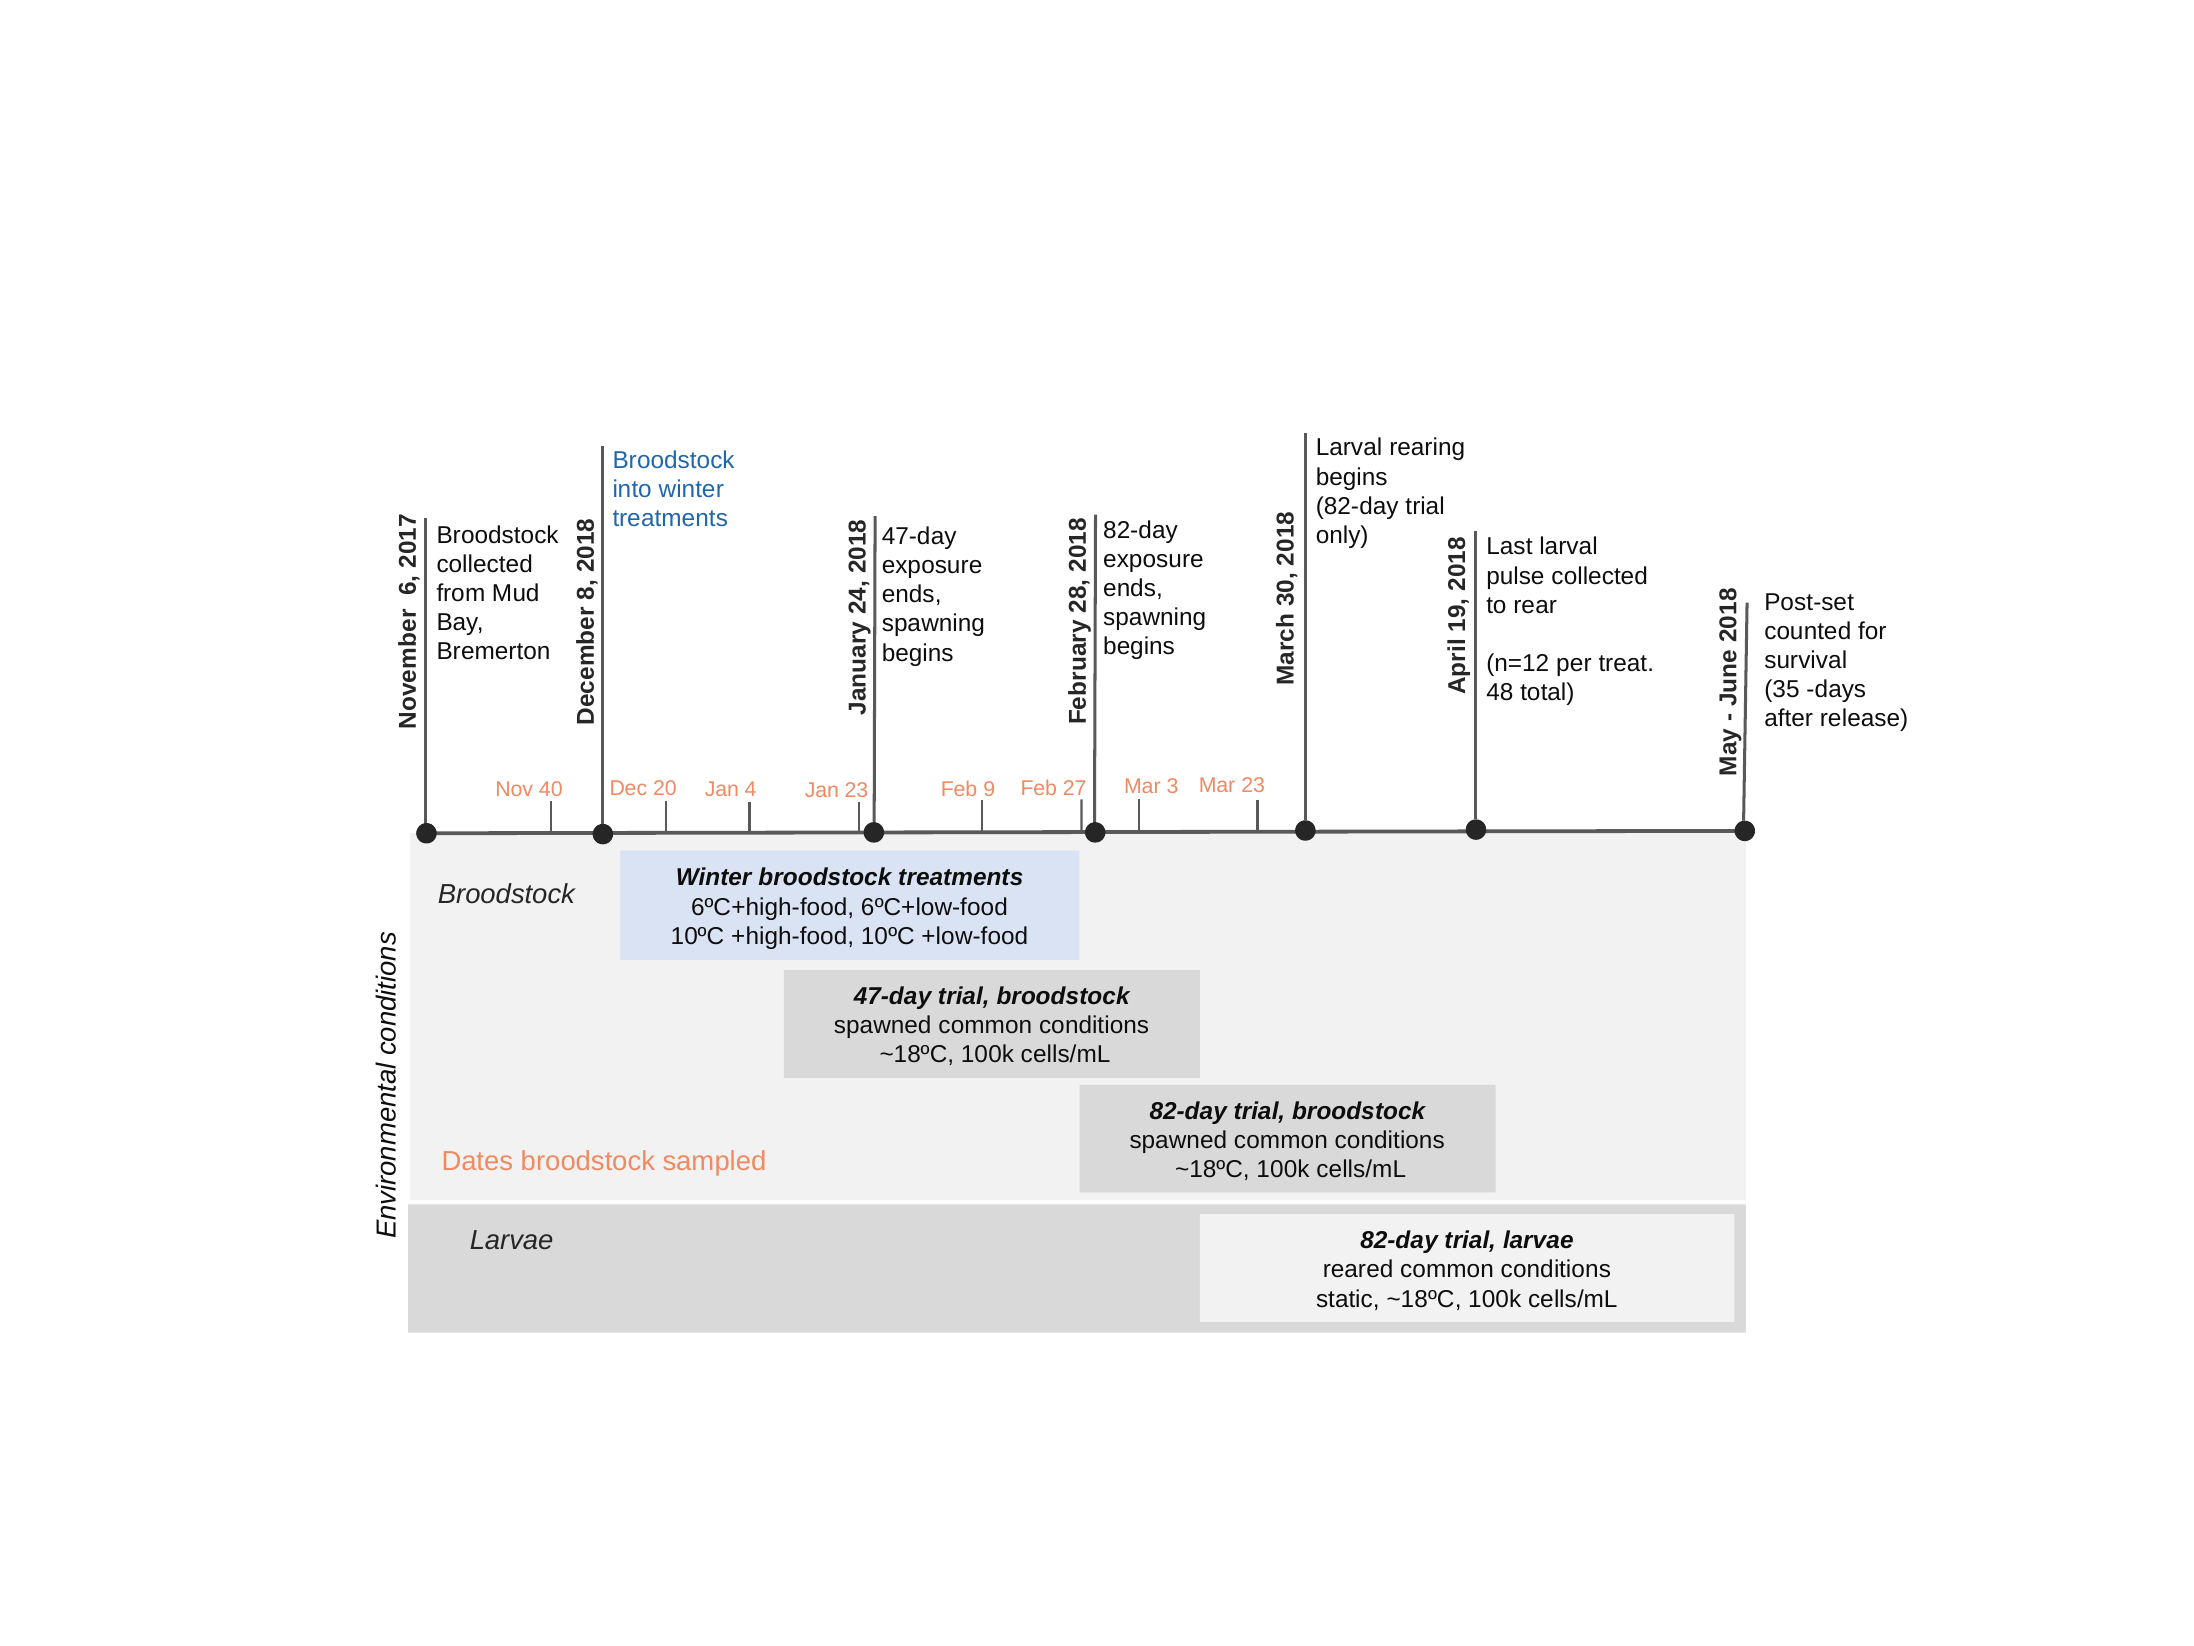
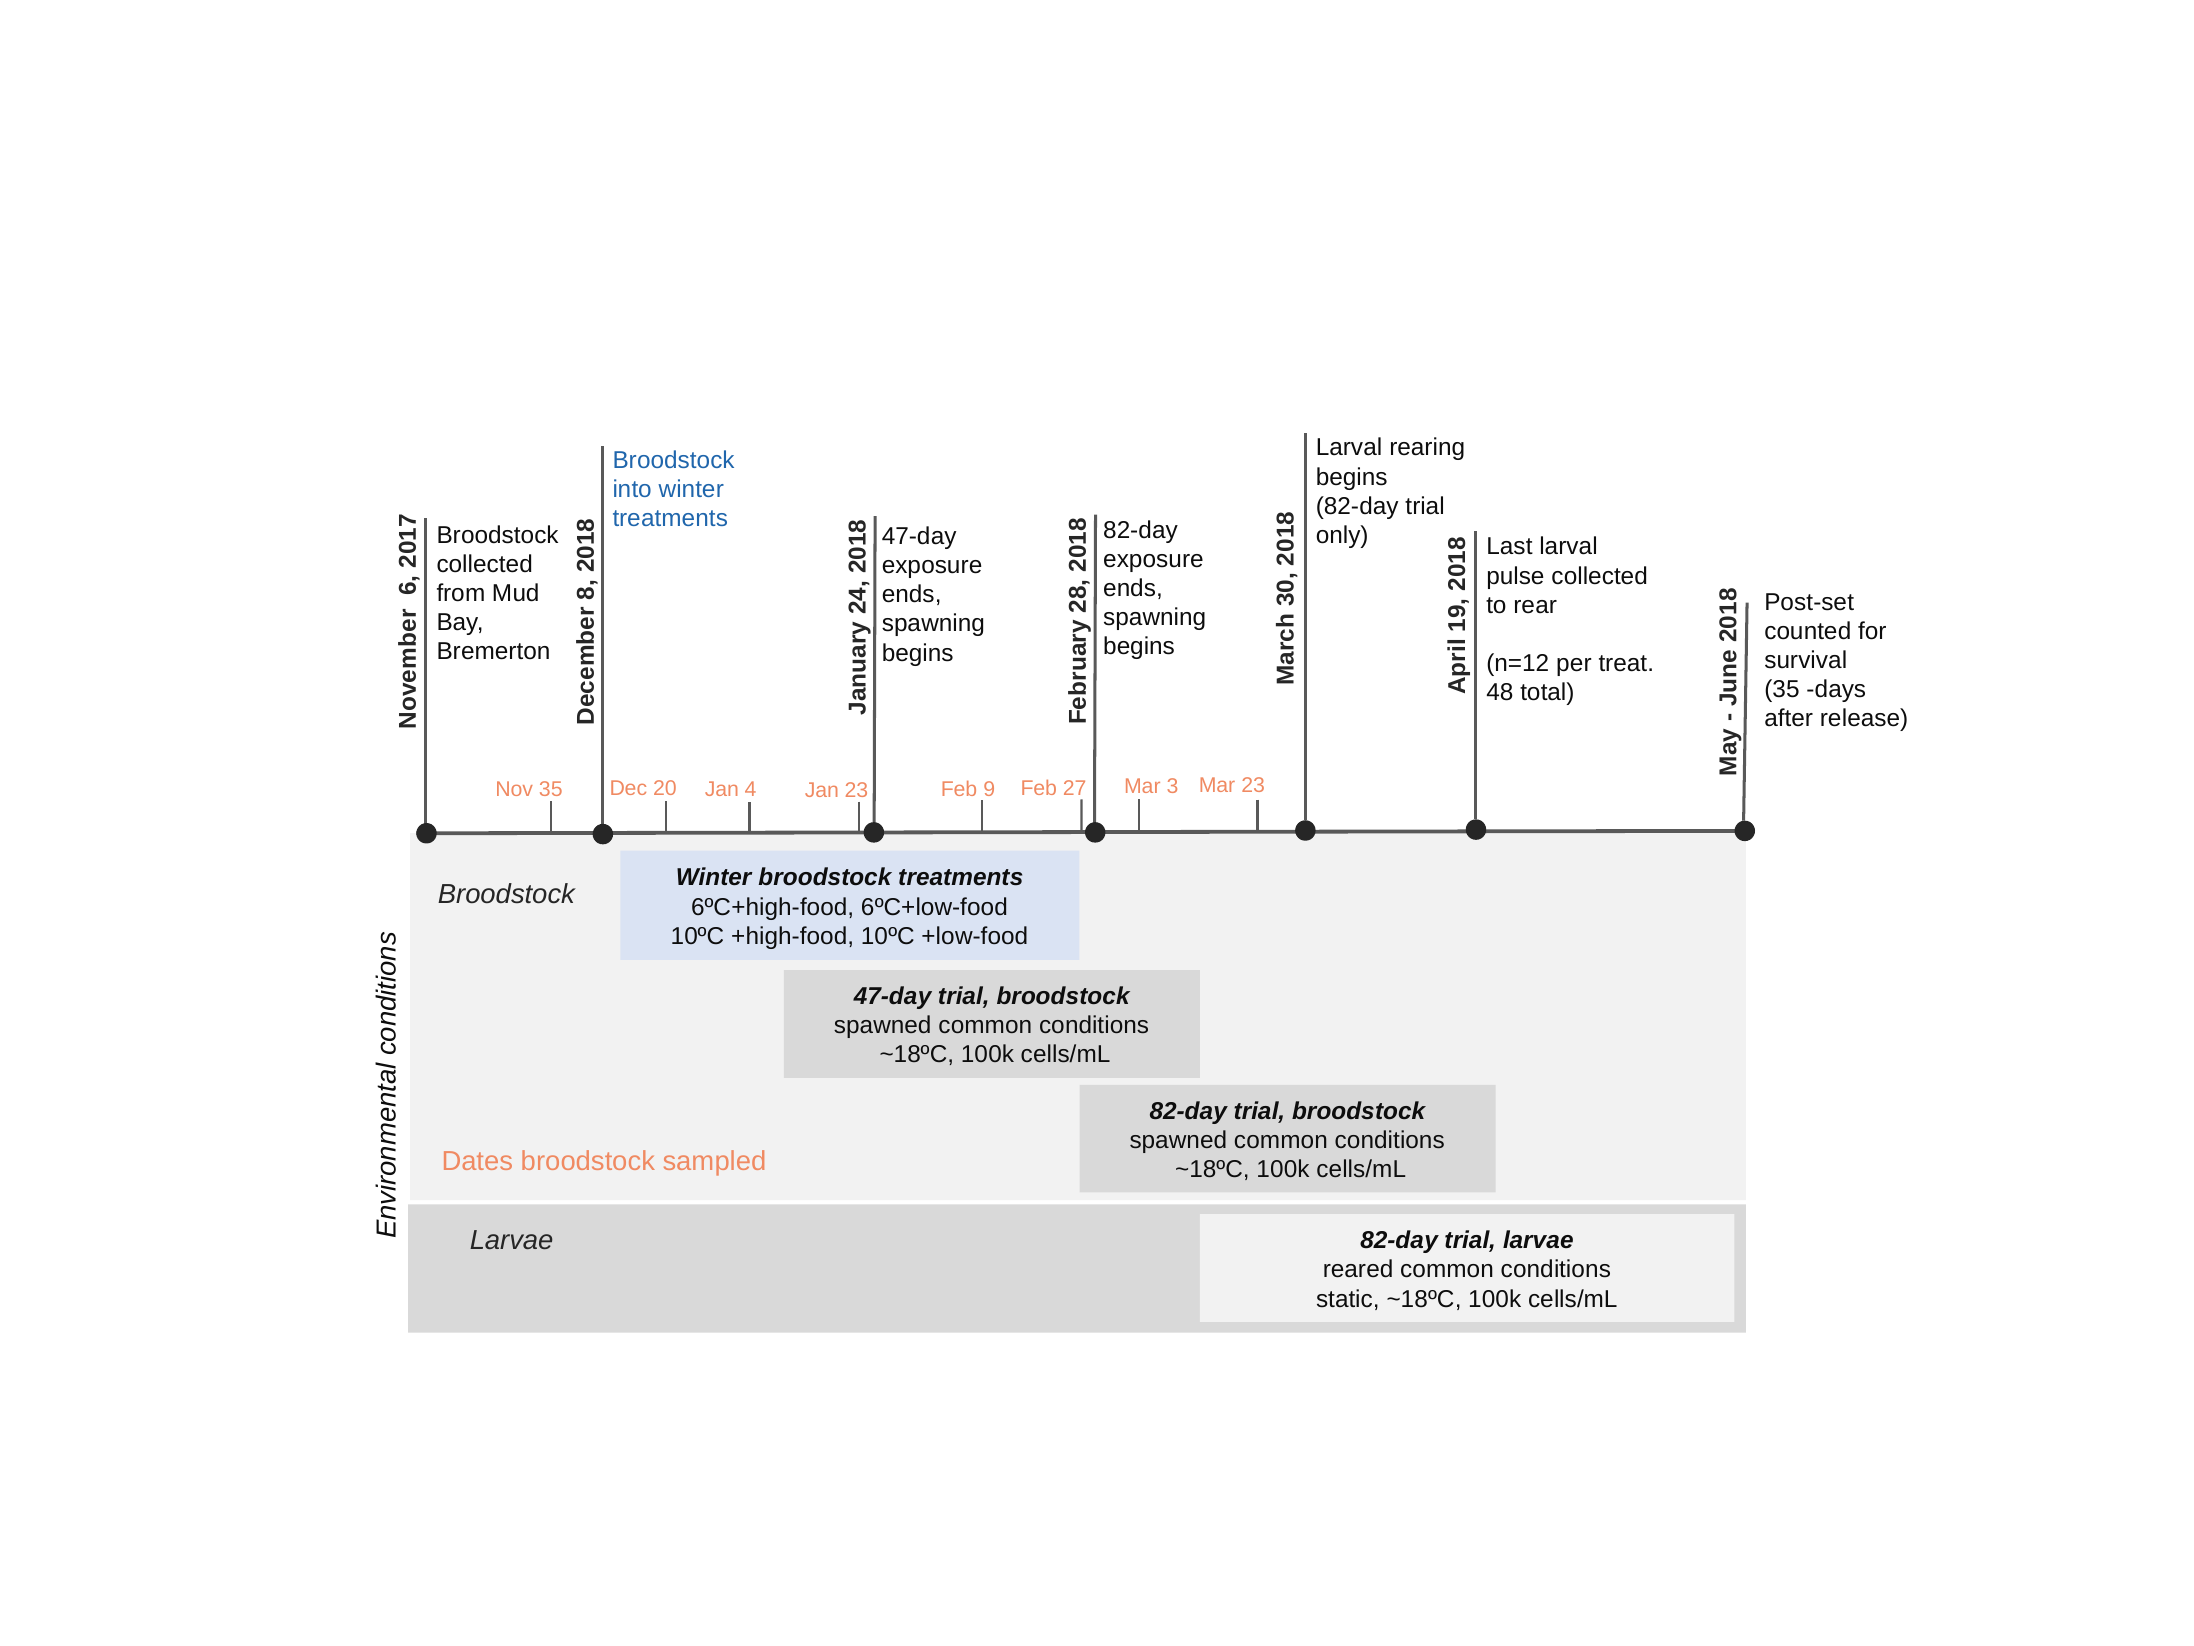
Nov 40: 40 -> 35
